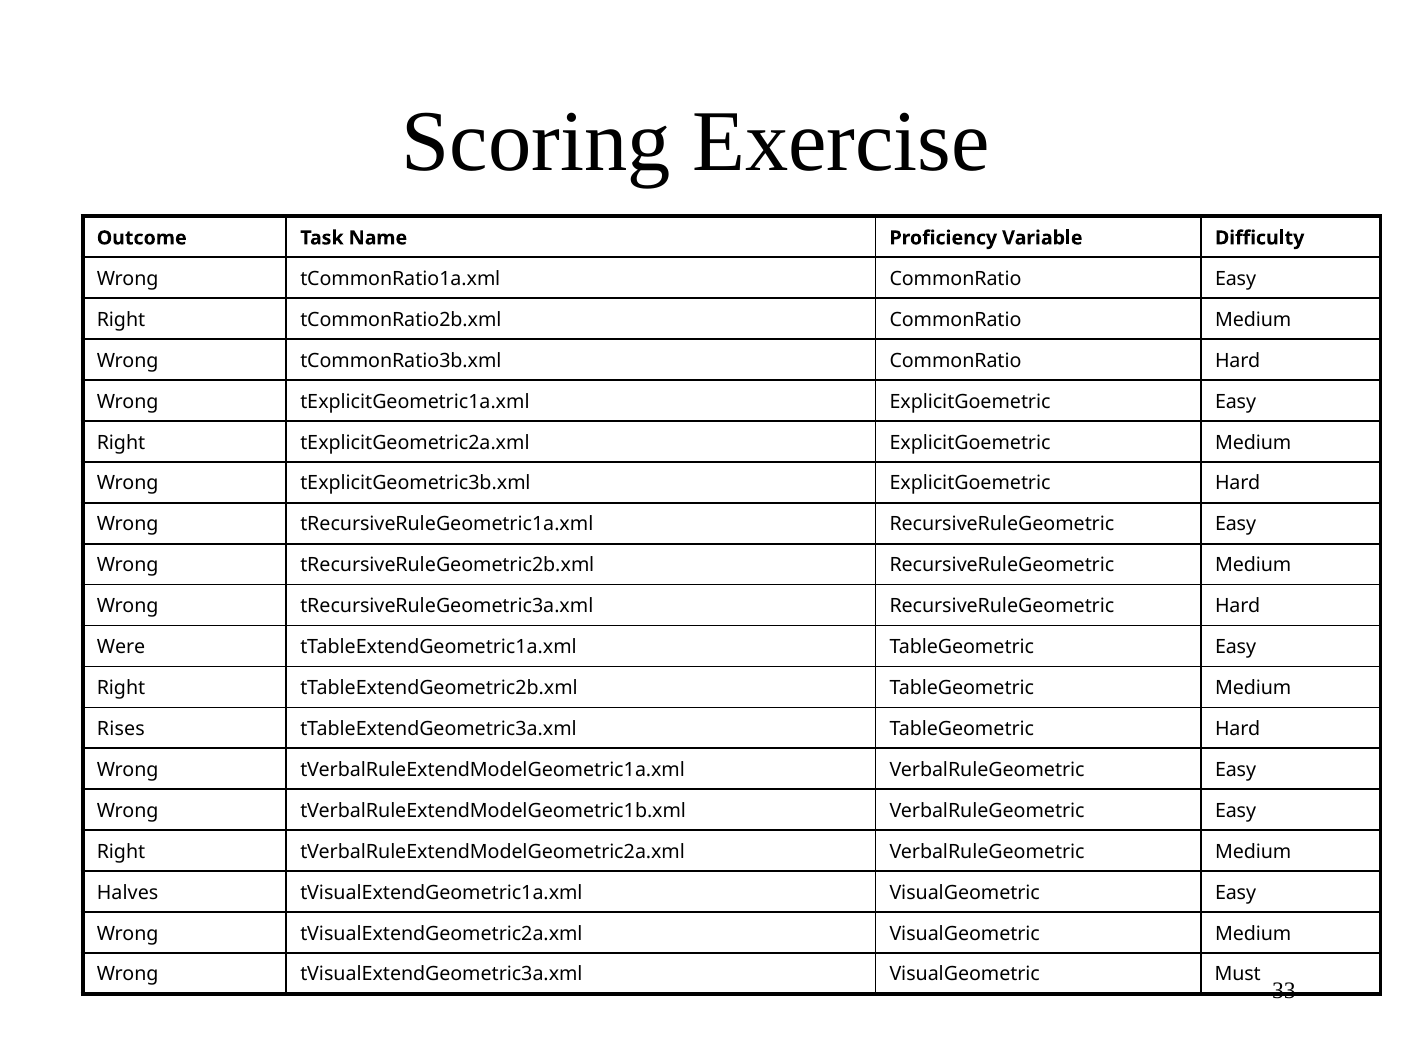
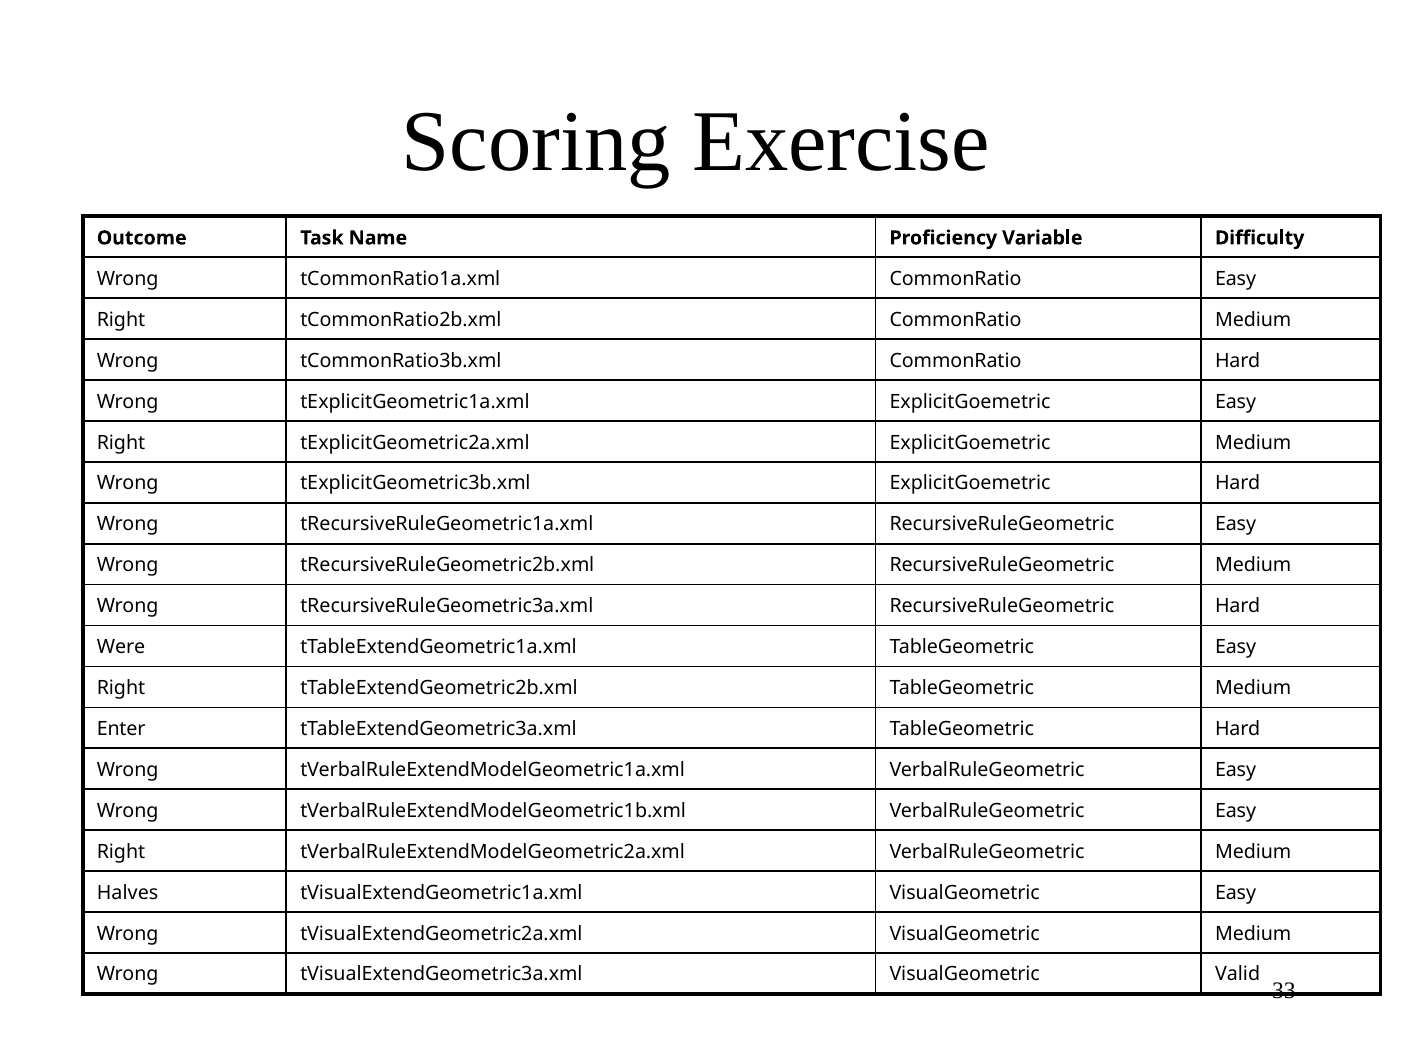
Rises: Rises -> Enter
Must: Must -> Valid
